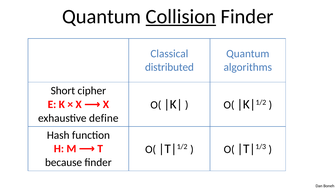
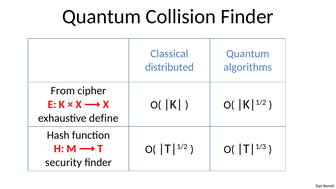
Collision underline: present -> none
Short: Short -> From
because: because -> security
